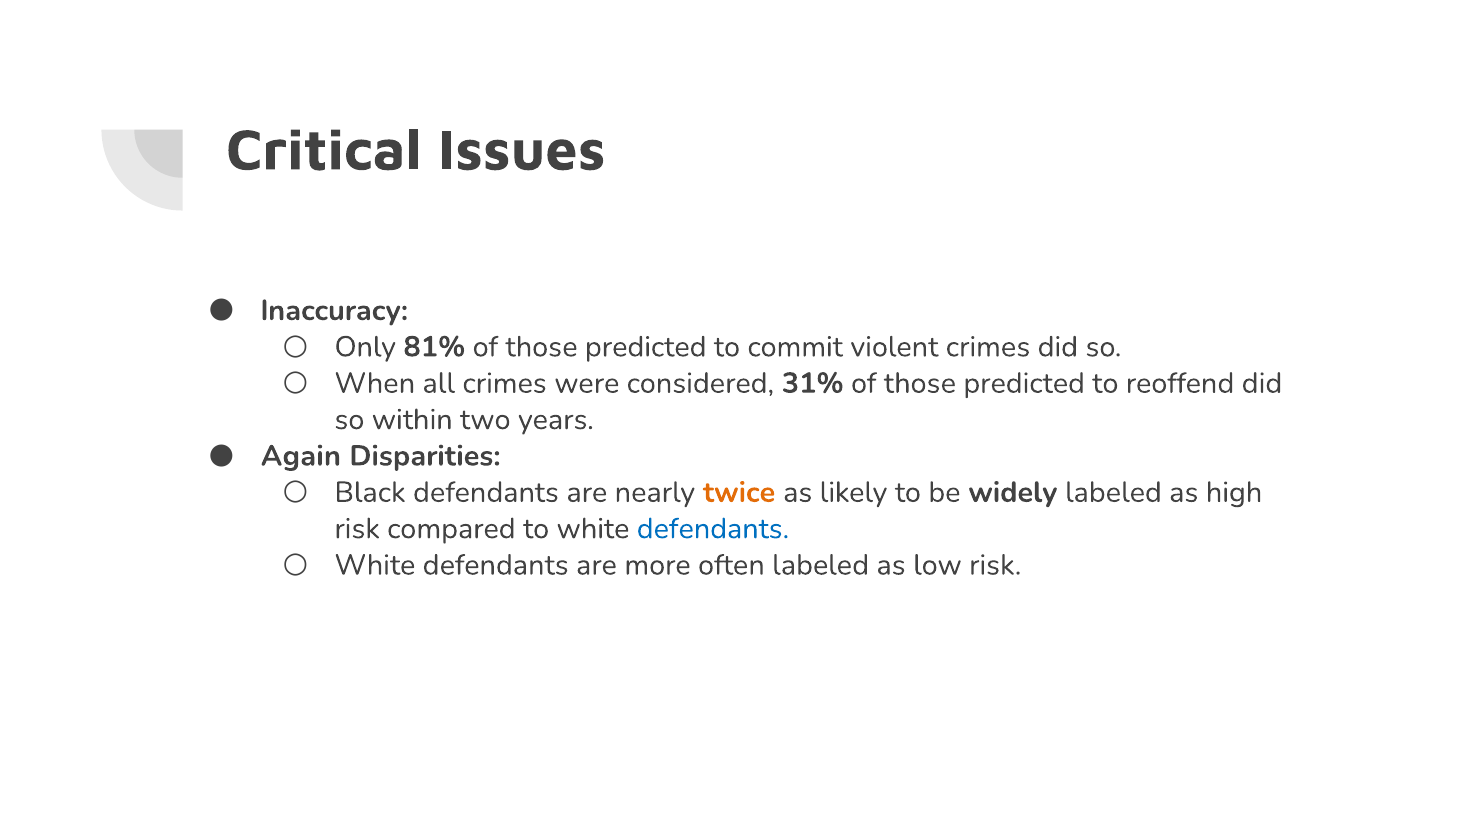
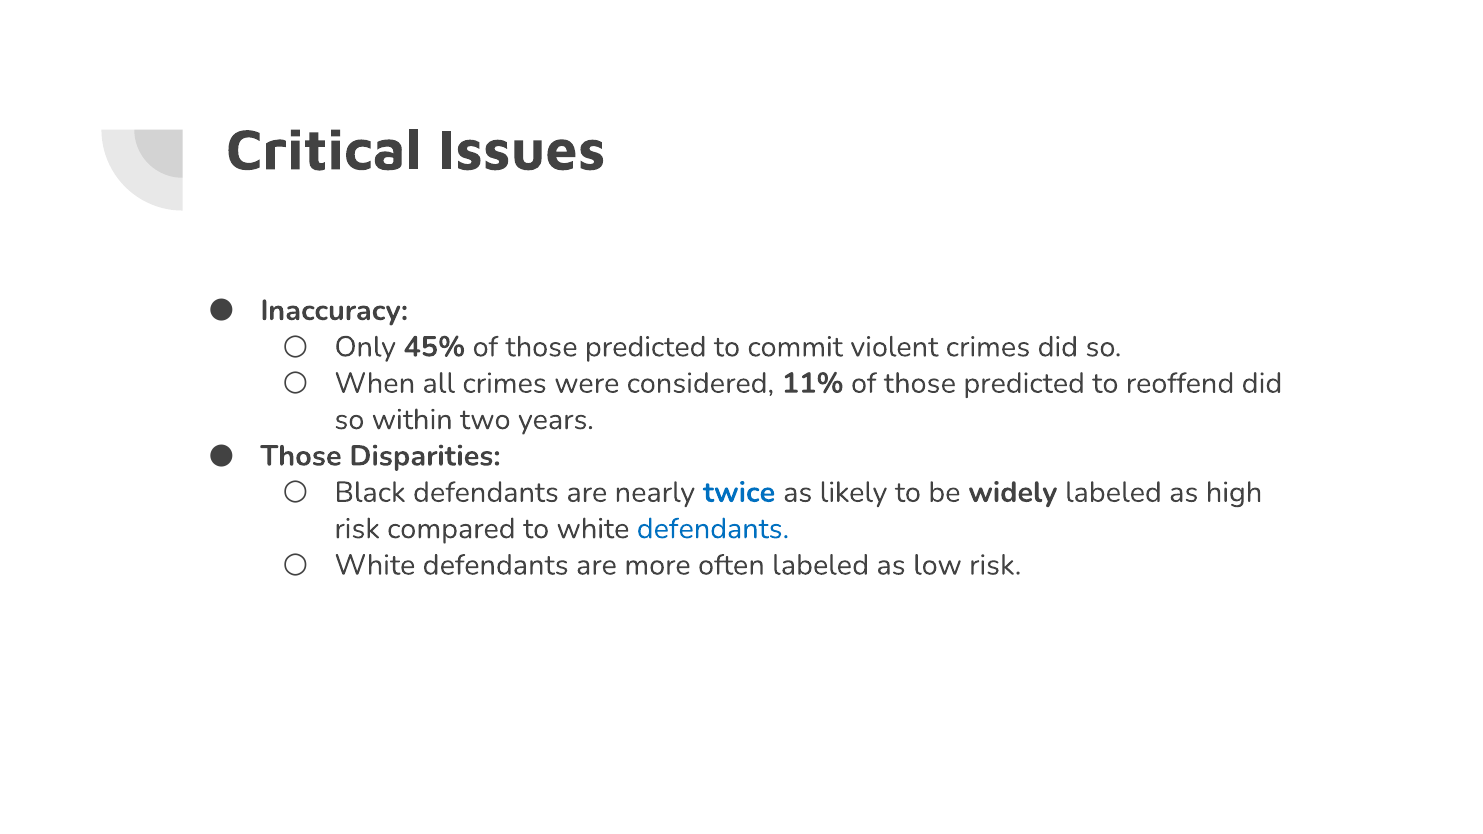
81%: 81% -> 45%
31%: 31% -> 11%
Again at (301, 456): Again -> Those
twice colour: orange -> blue
